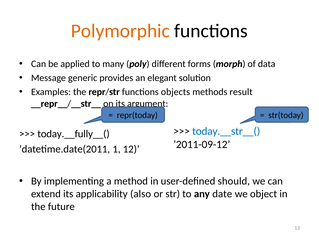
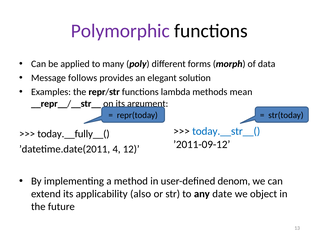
Polymorphic colour: orange -> purple
generic: generic -> follows
objects: objects -> lambda
result: result -> mean
1: 1 -> 4
should: should -> denom
